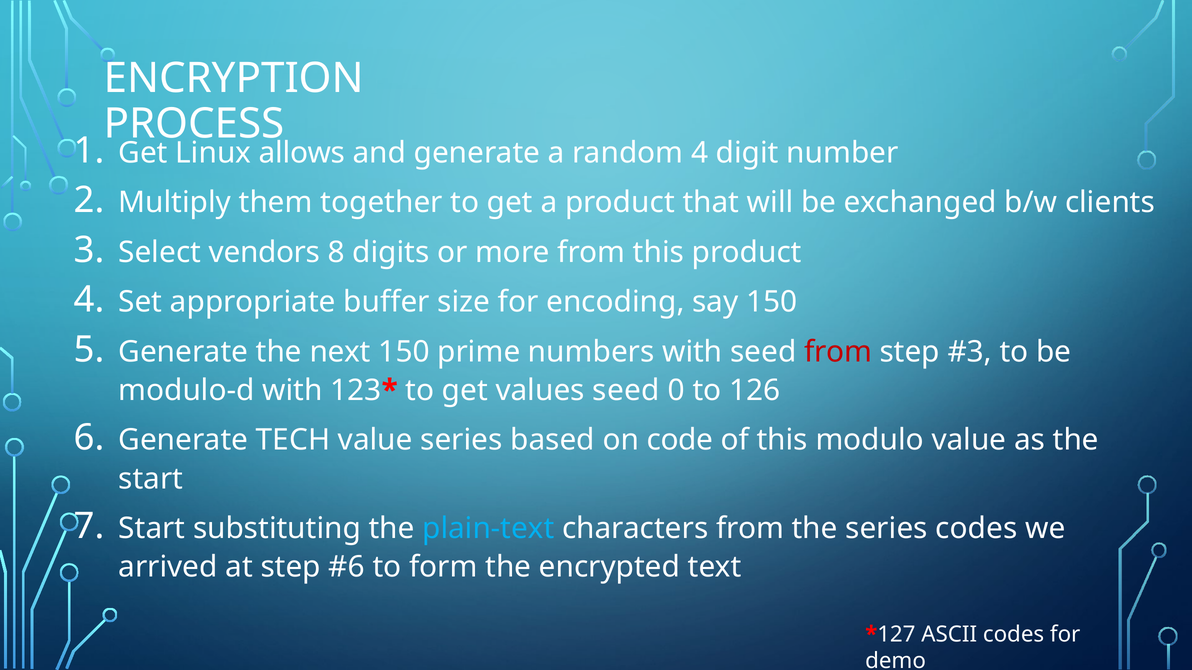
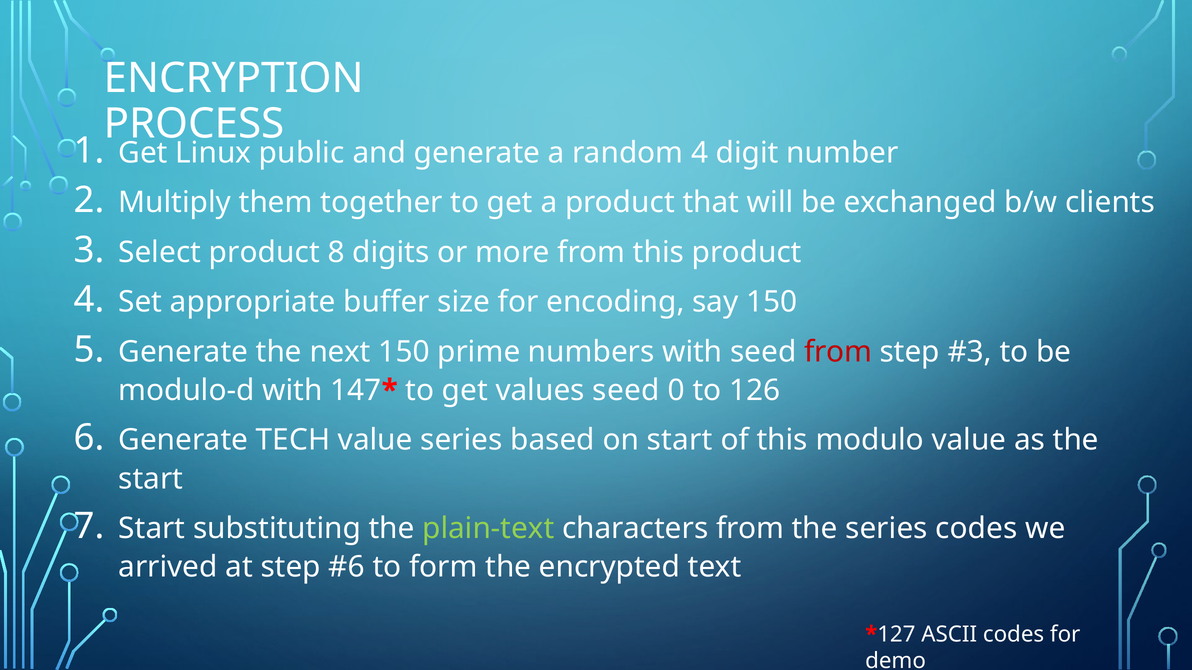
allows: allows -> public
Select vendors: vendors -> product
123: 123 -> 147
on code: code -> start
plain-text colour: light blue -> light green
